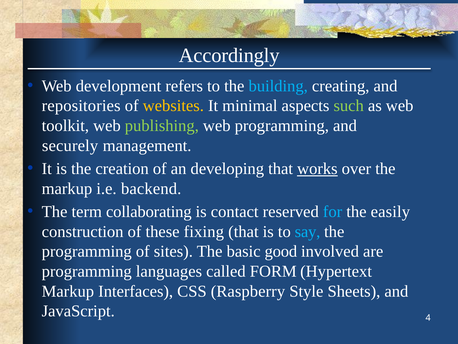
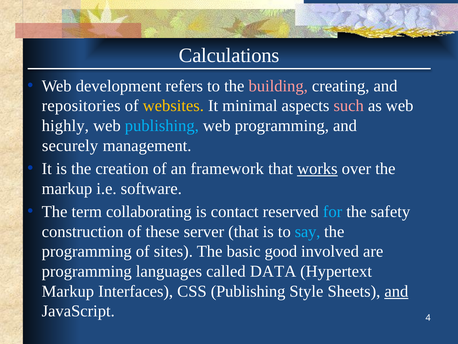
Accordingly: Accordingly -> Calculations
building colour: light blue -> pink
such colour: light green -> pink
toolkit: toolkit -> highly
publishing at (162, 126) colour: light green -> light blue
developing: developing -> framework
backend: backend -> software
easily: easily -> safety
fixing: fixing -> server
FORM: FORM -> DATA
CSS Raspberry: Raspberry -> Publishing
and at (396, 291) underline: none -> present
